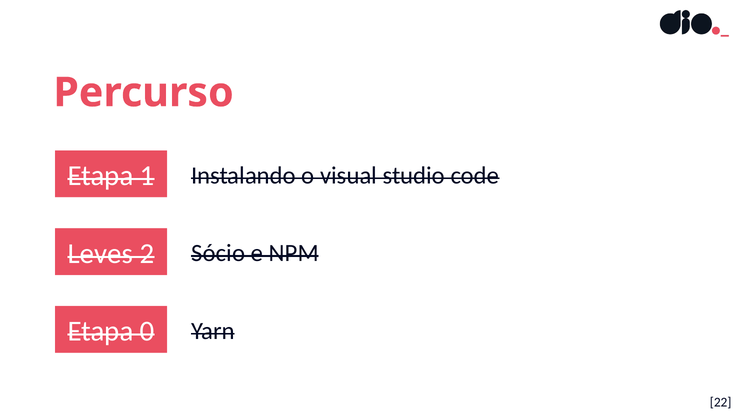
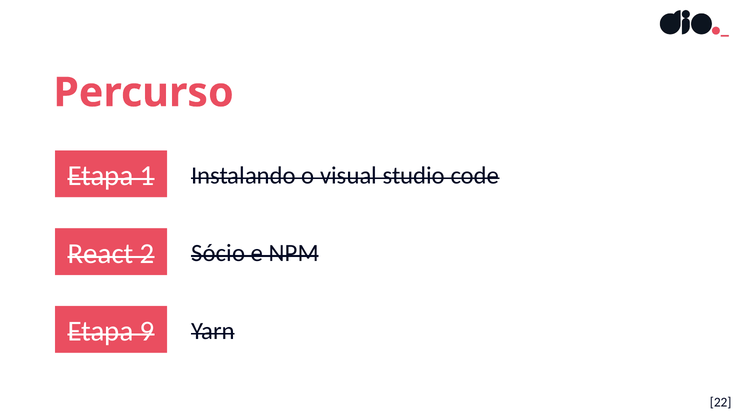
Leves: Leves -> React
0: 0 -> 9
